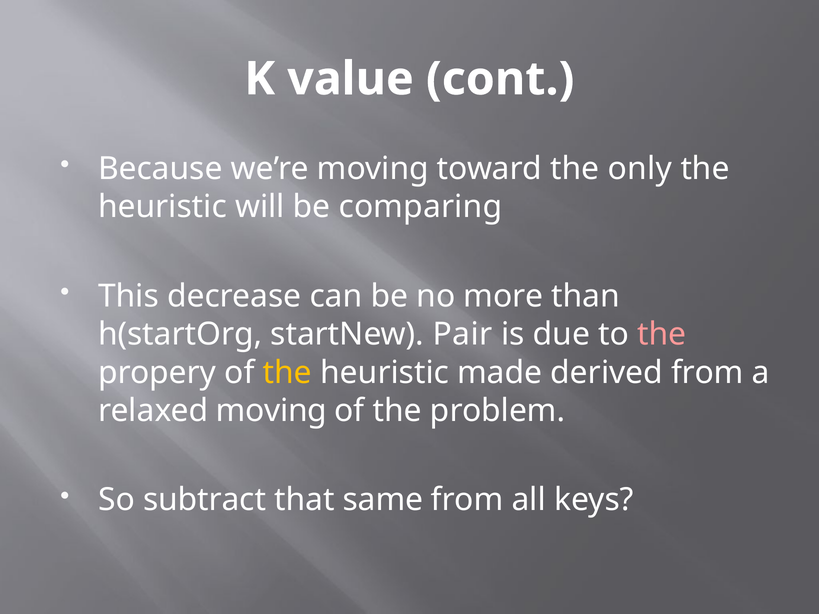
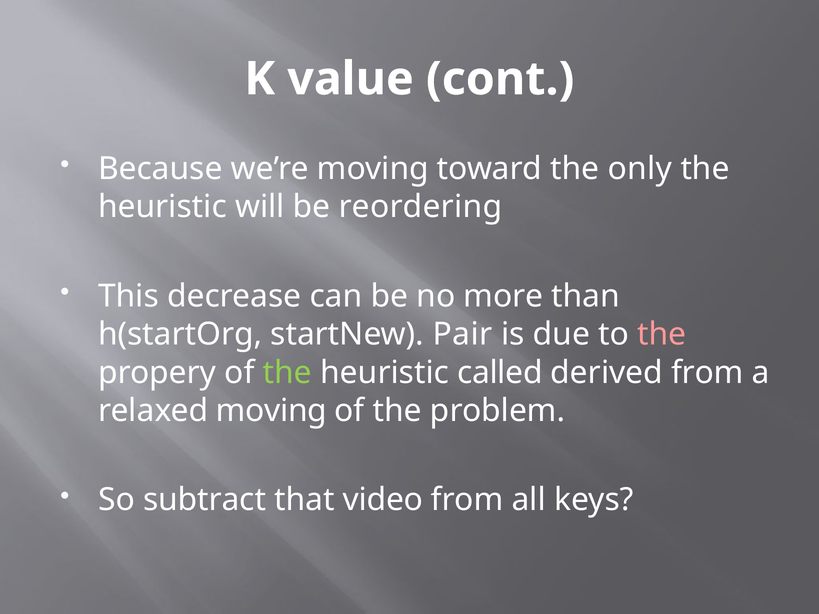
comparing: comparing -> reordering
the at (287, 373) colour: yellow -> light green
made: made -> called
same: same -> video
